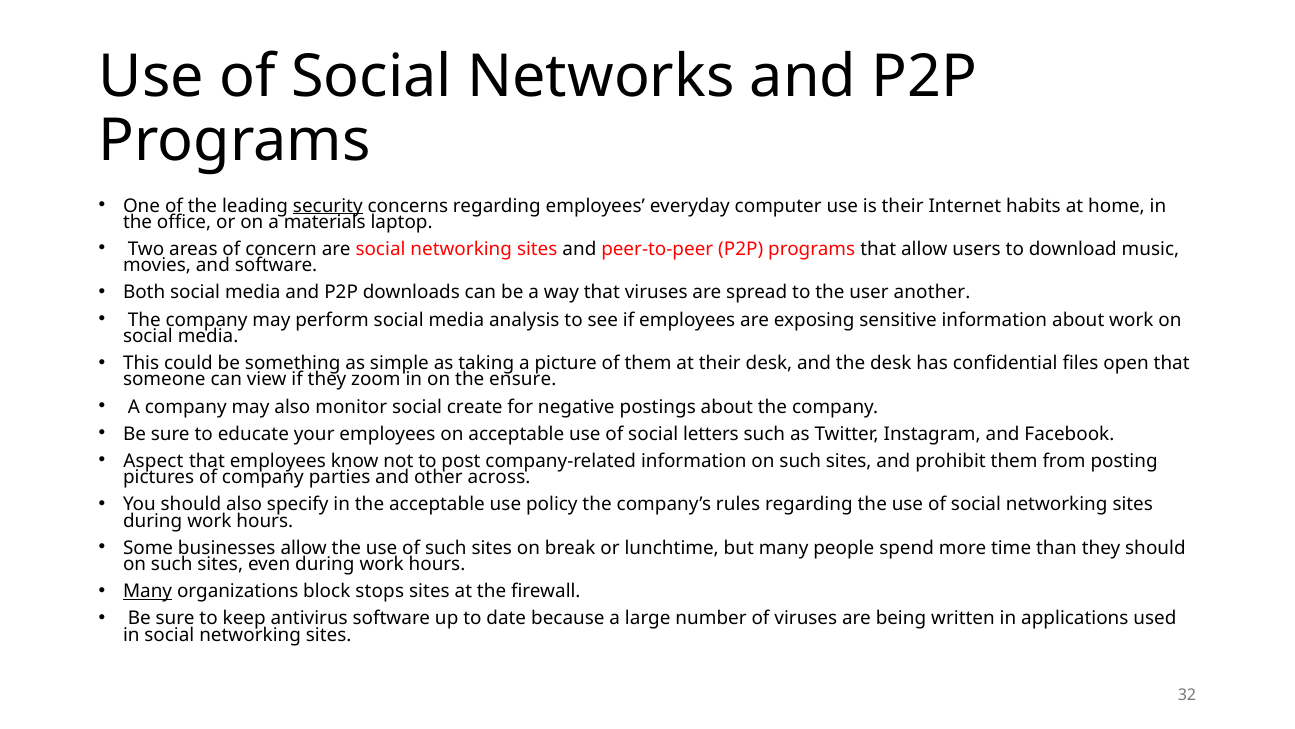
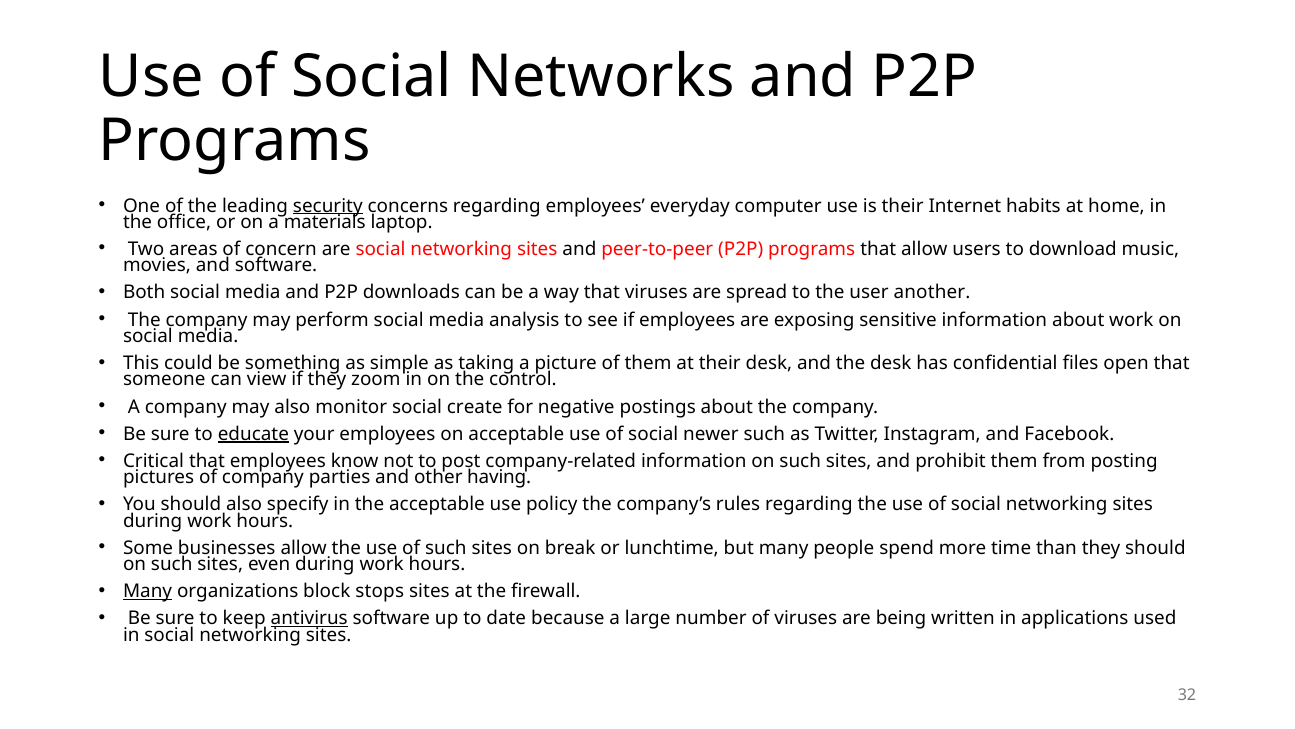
ensure: ensure -> control
educate underline: none -> present
letters: letters -> newer
Aspect: Aspect -> Critical
across: across -> having
antivirus underline: none -> present
